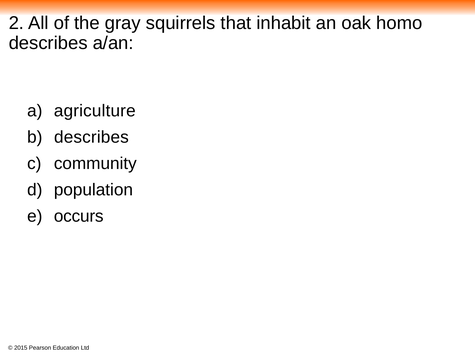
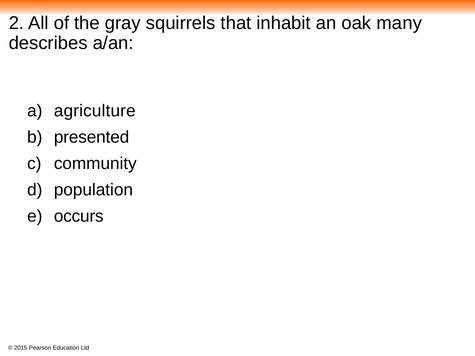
homo: homo -> many
describes at (91, 137): describes -> presented
